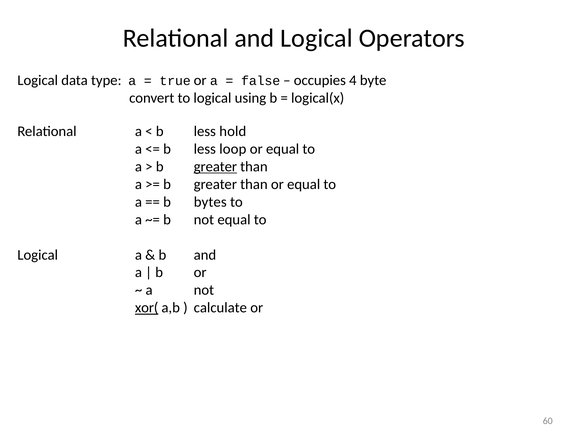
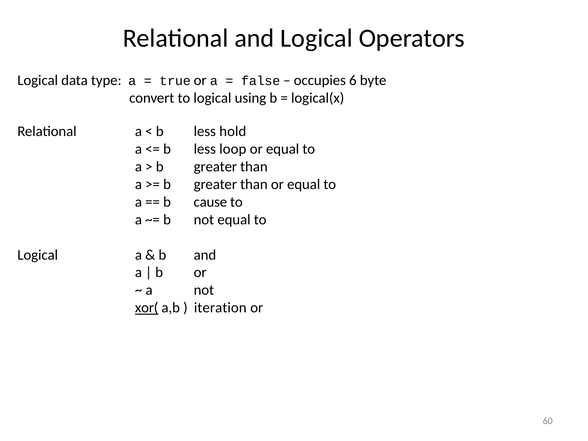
4: 4 -> 6
greater at (215, 167) underline: present -> none
bytes: bytes -> cause
calculate: calculate -> iteration
